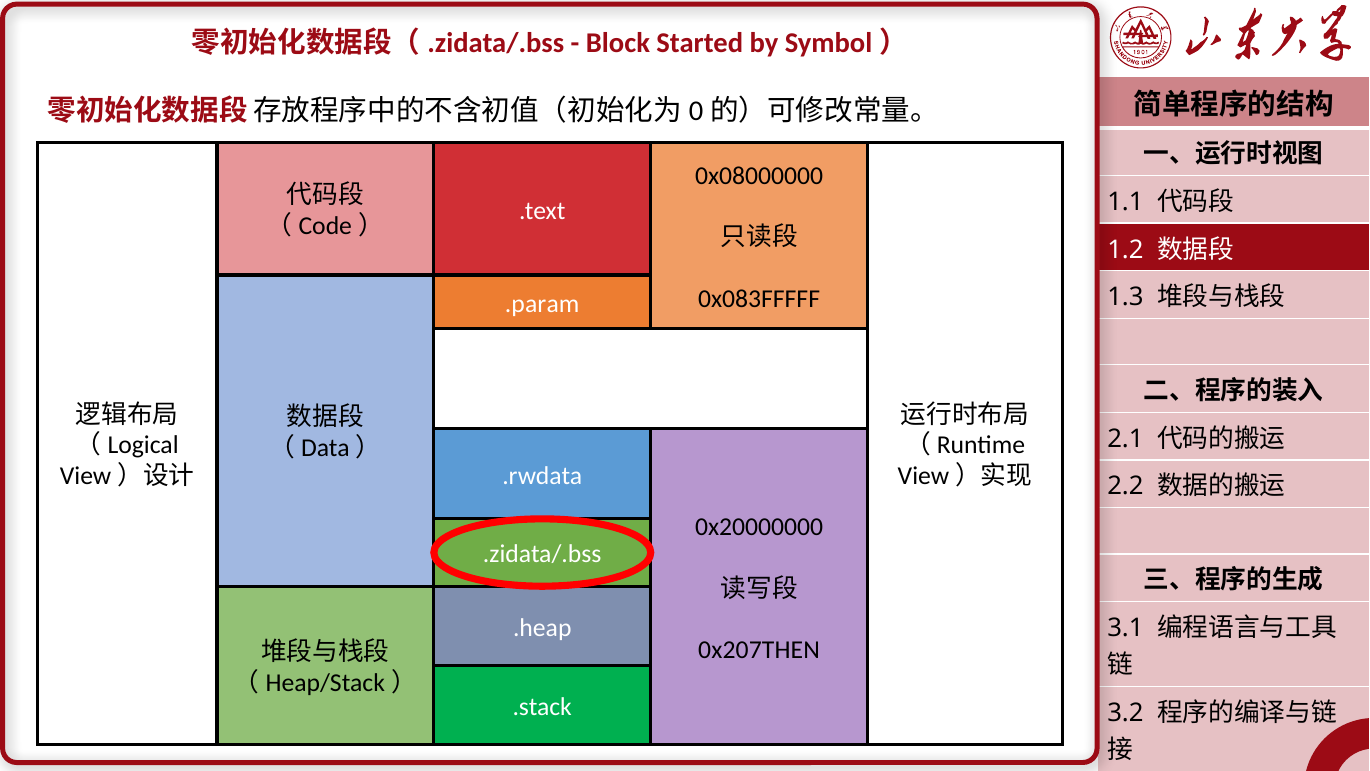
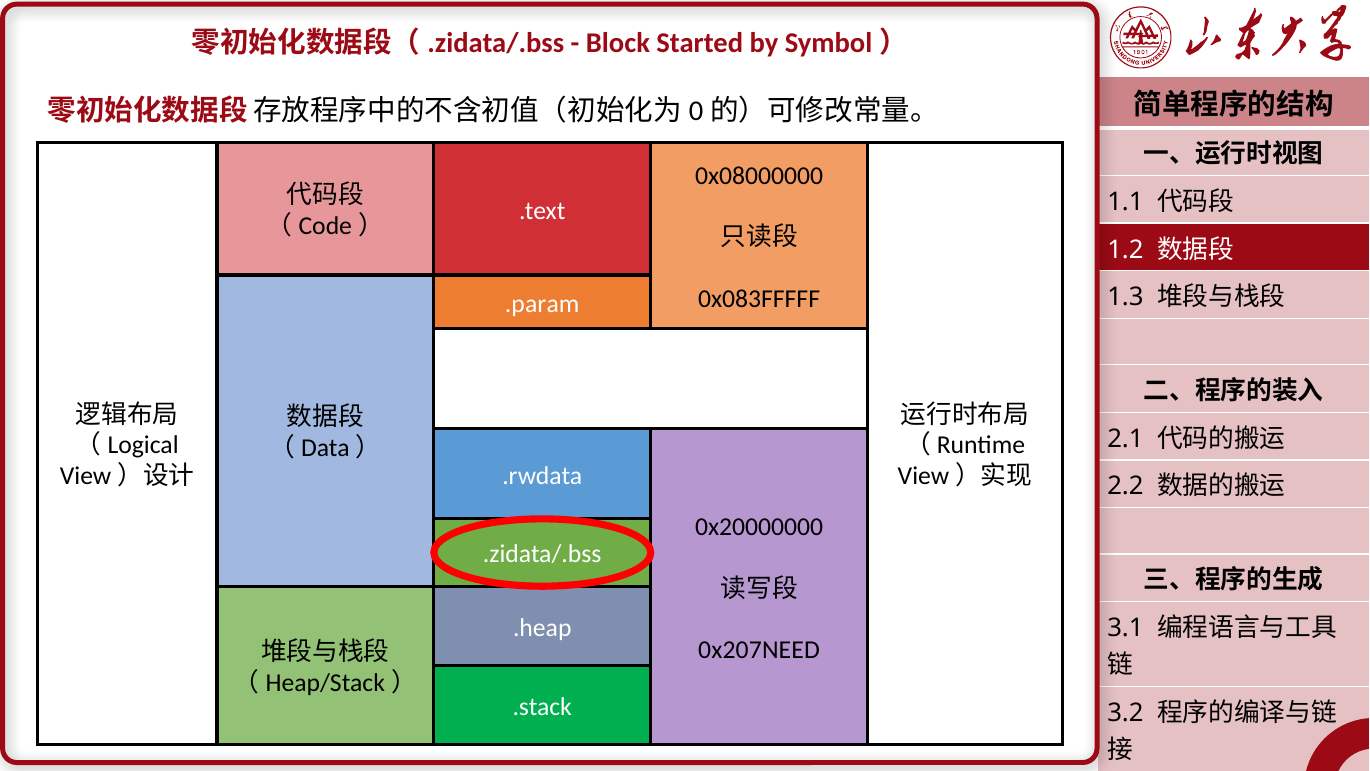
0x207THEN: 0x207THEN -> 0x207NEED
